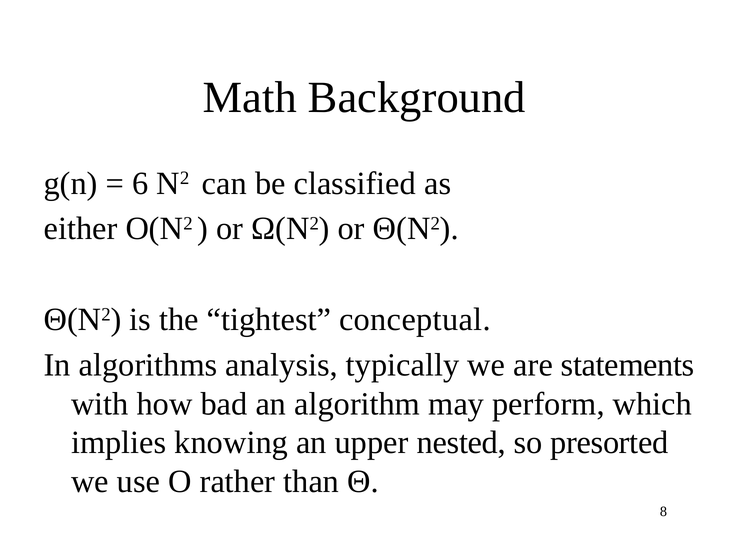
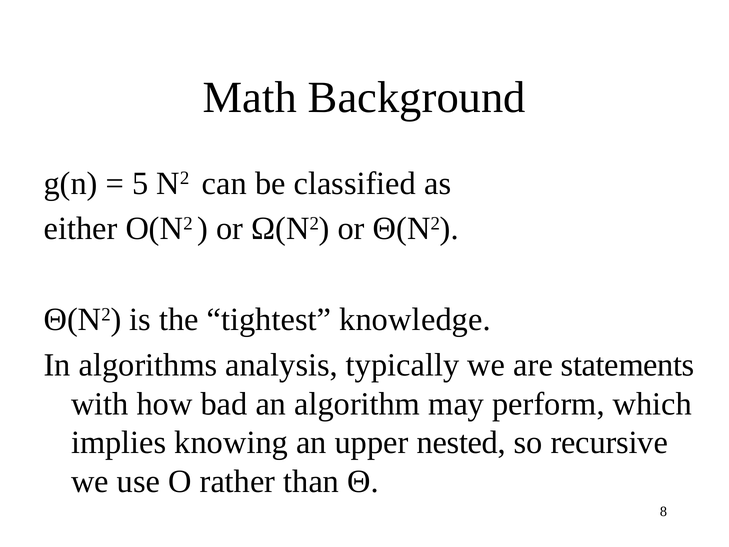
6: 6 -> 5
conceptual: conceptual -> knowledge
presorted: presorted -> recursive
